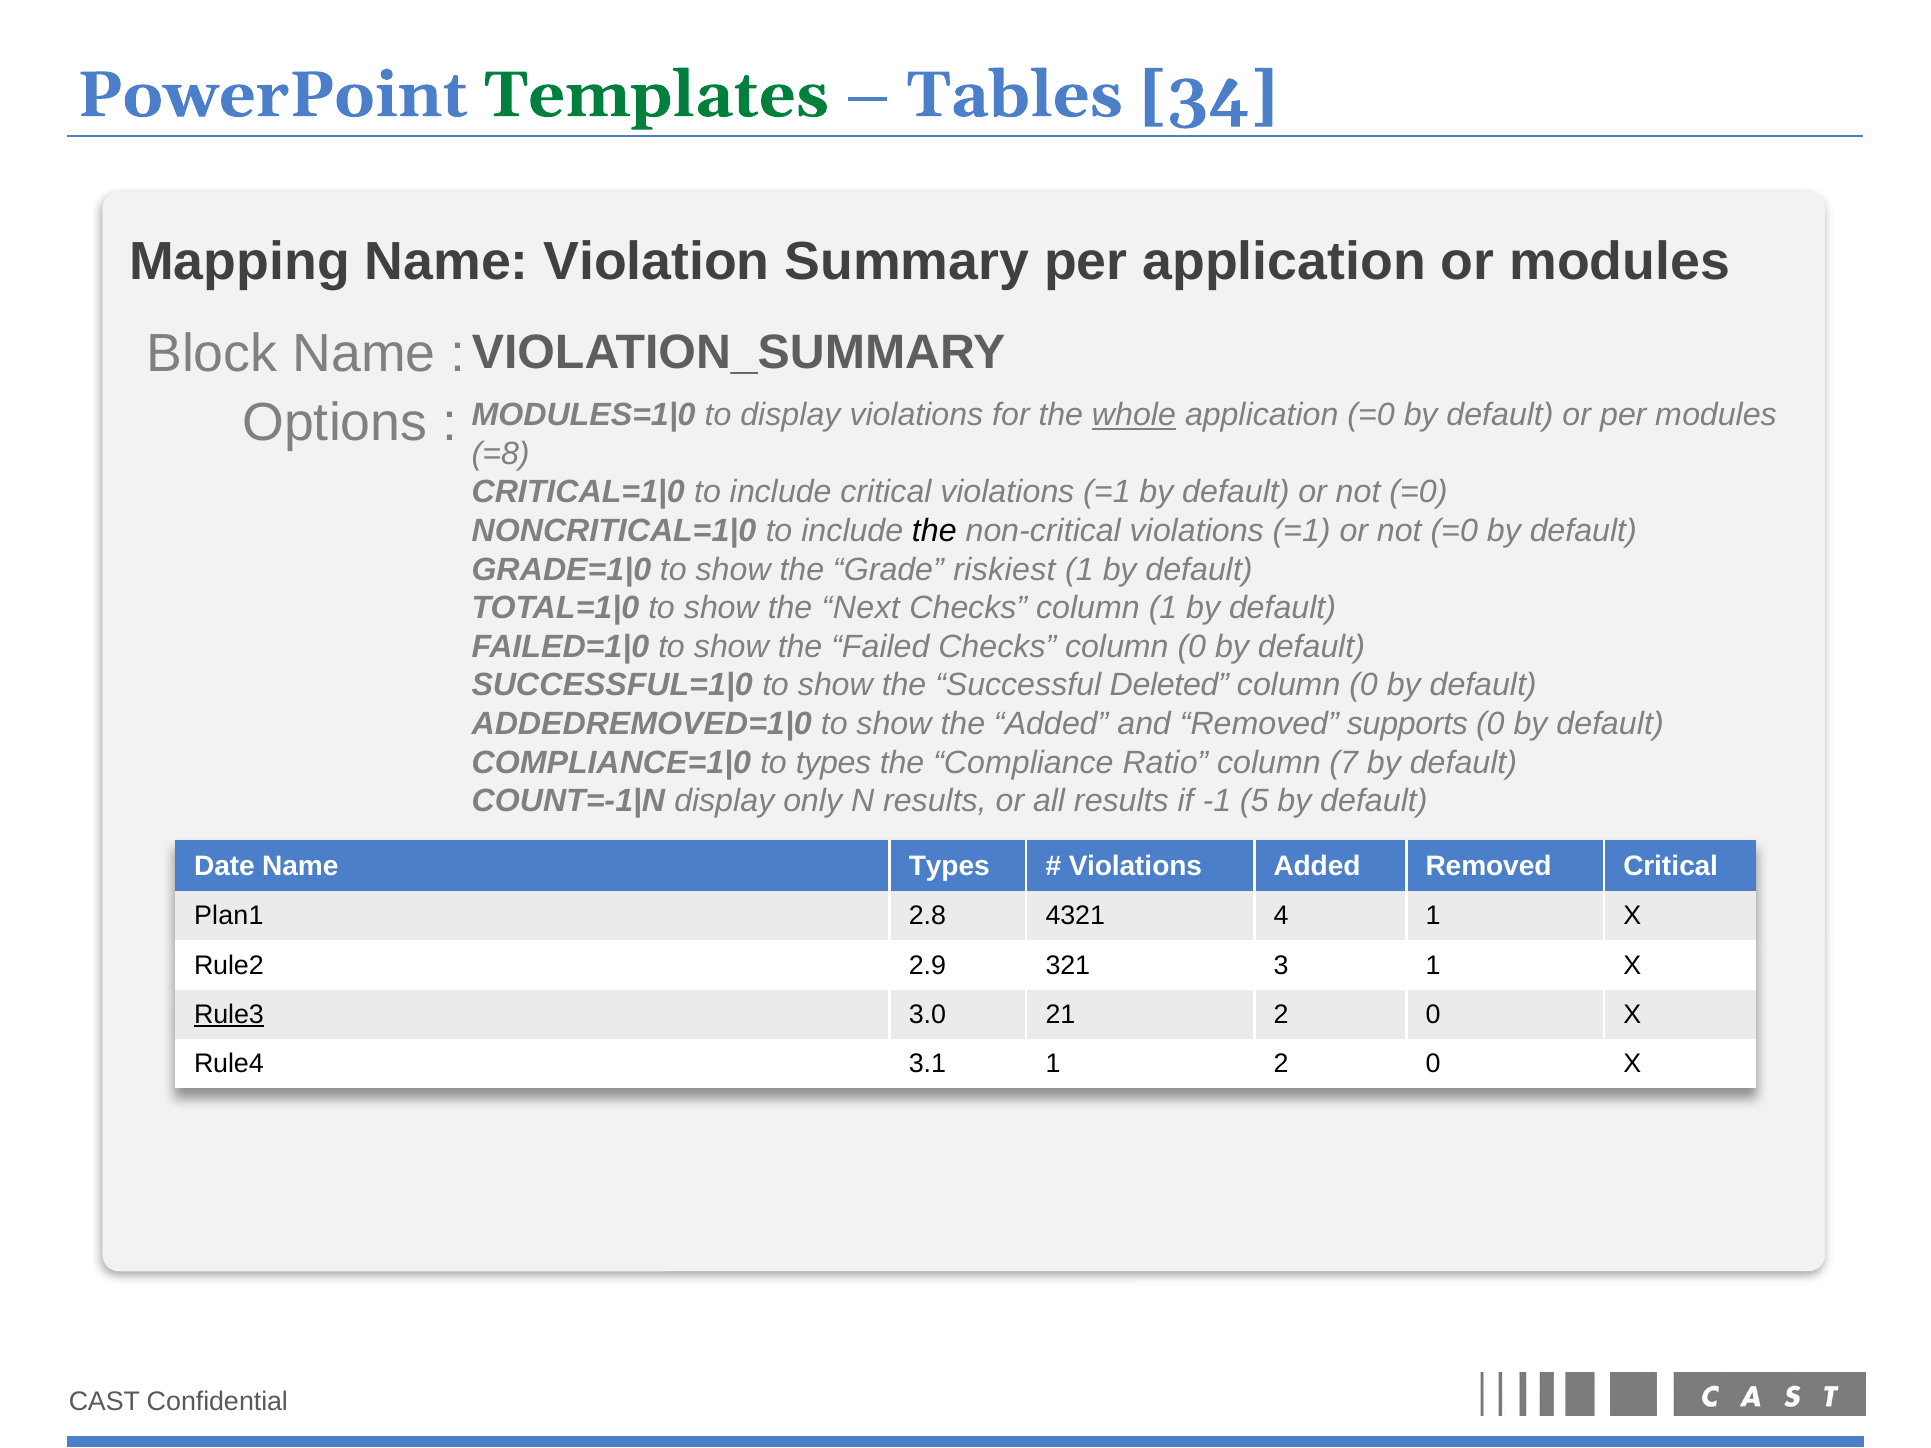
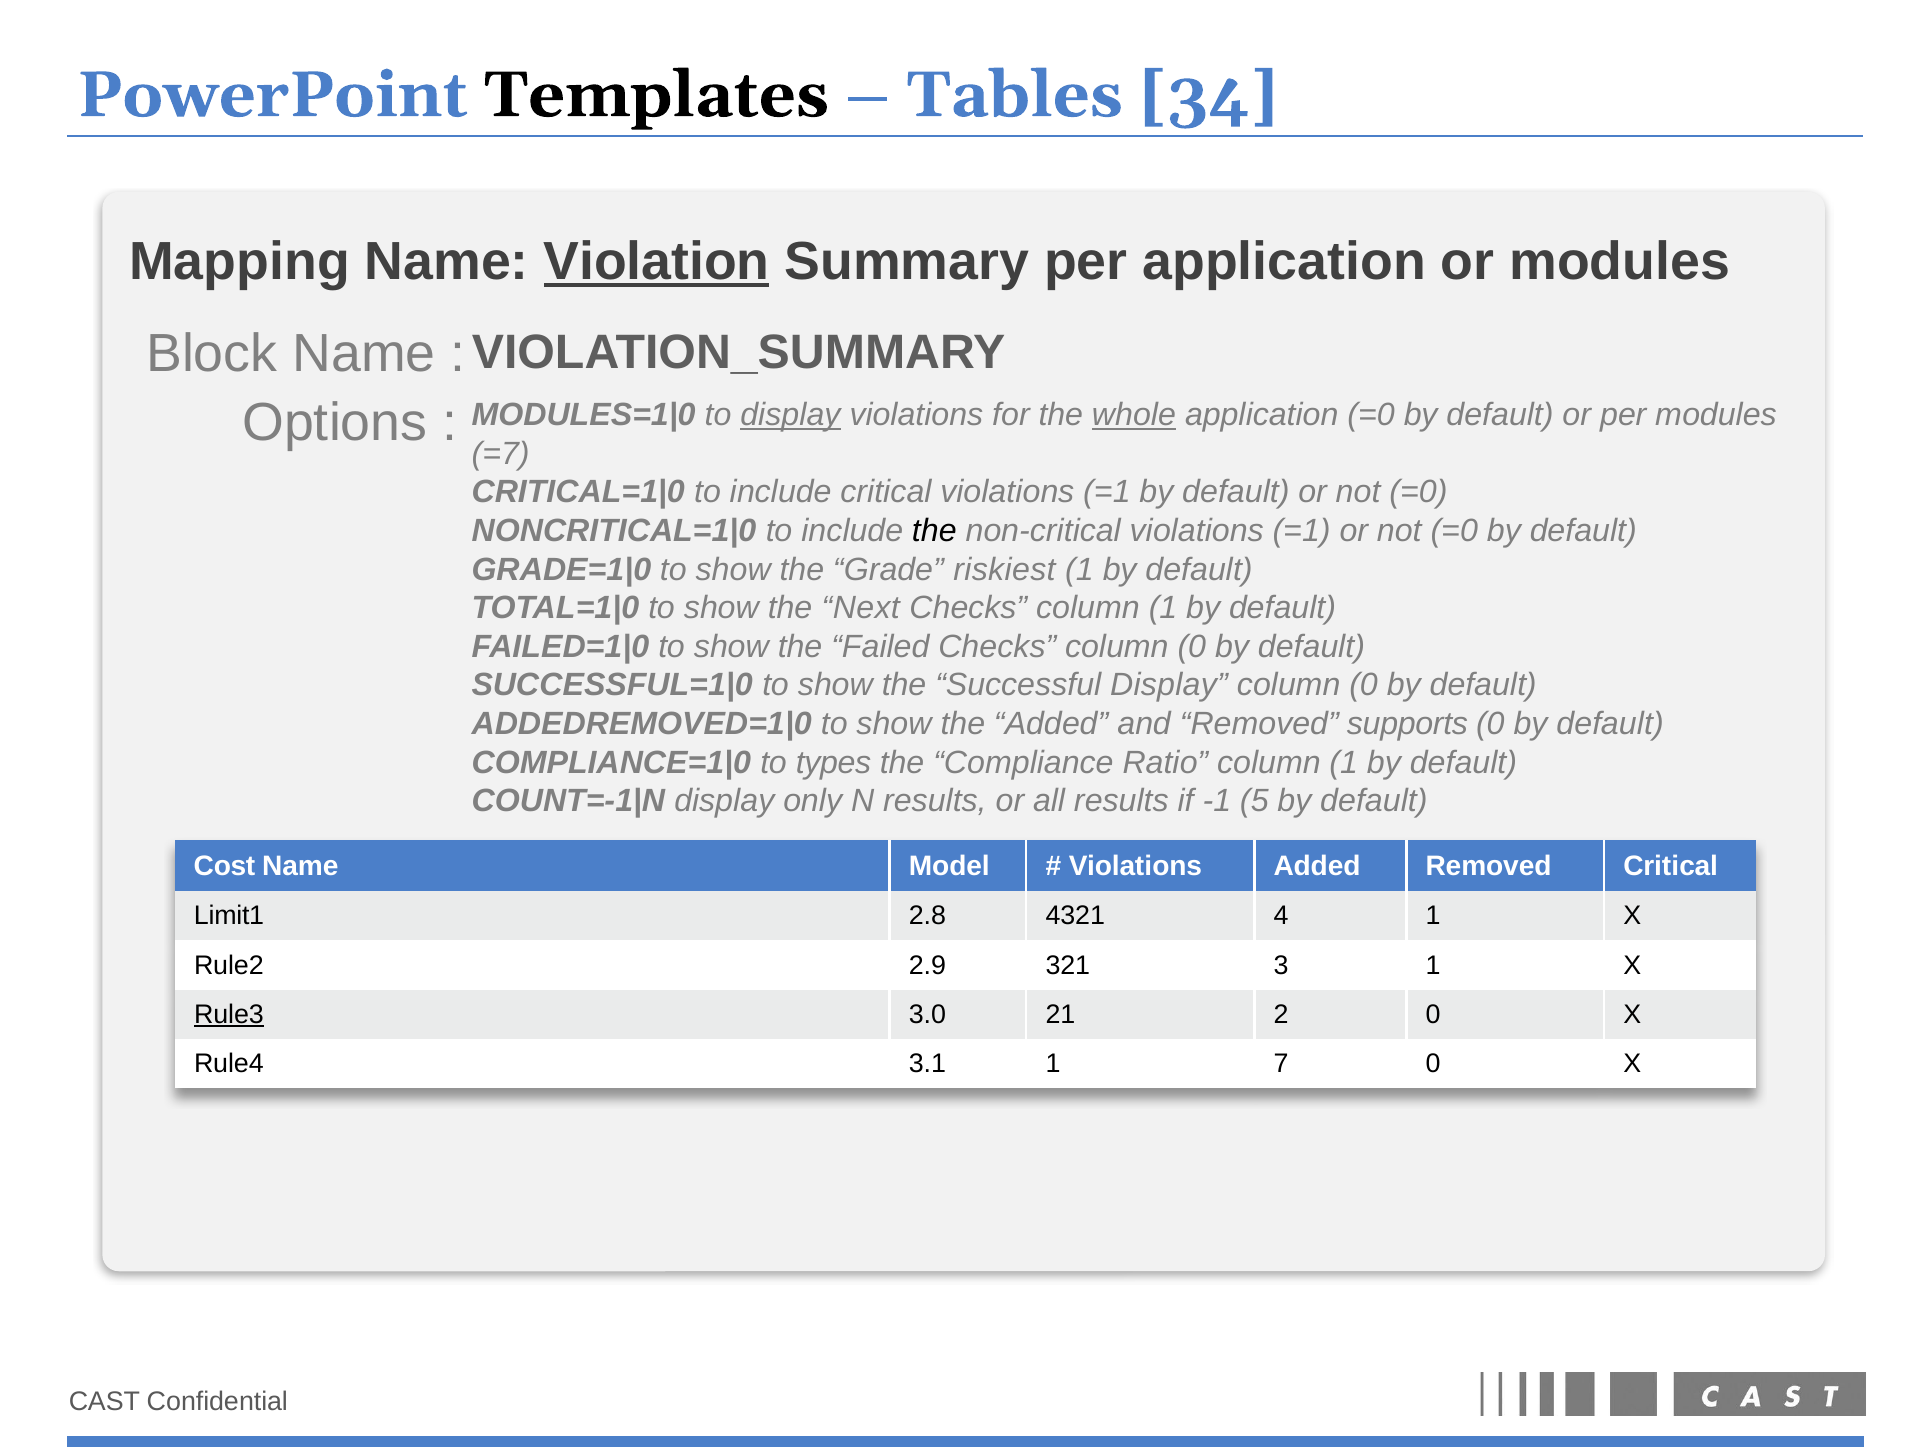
Templates colour: green -> black
Violation underline: none -> present
display at (790, 415) underline: none -> present
=8: =8 -> =7
Successful Deleted: Deleted -> Display
Ratio column 7: 7 -> 1
Date: Date -> Cost
Name Types: Types -> Model
Plan1: Plan1 -> Limit1
1 2: 2 -> 7
